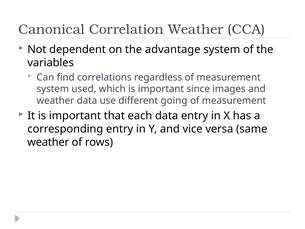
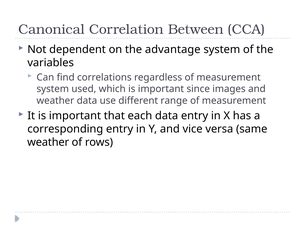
Correlation Weather: Weather -> Between
going: going -> range
